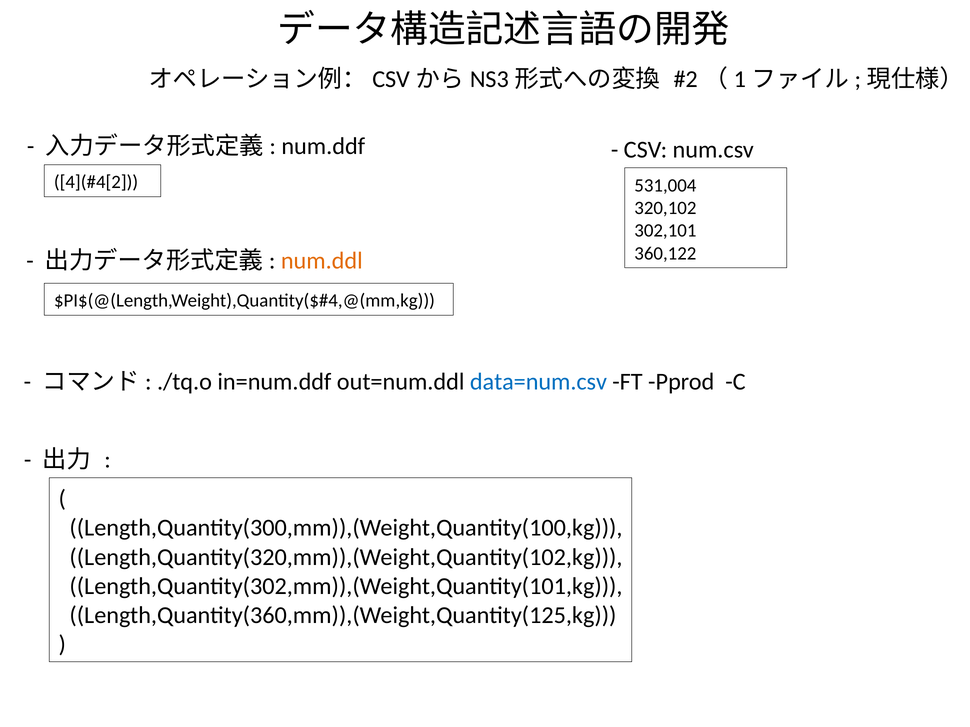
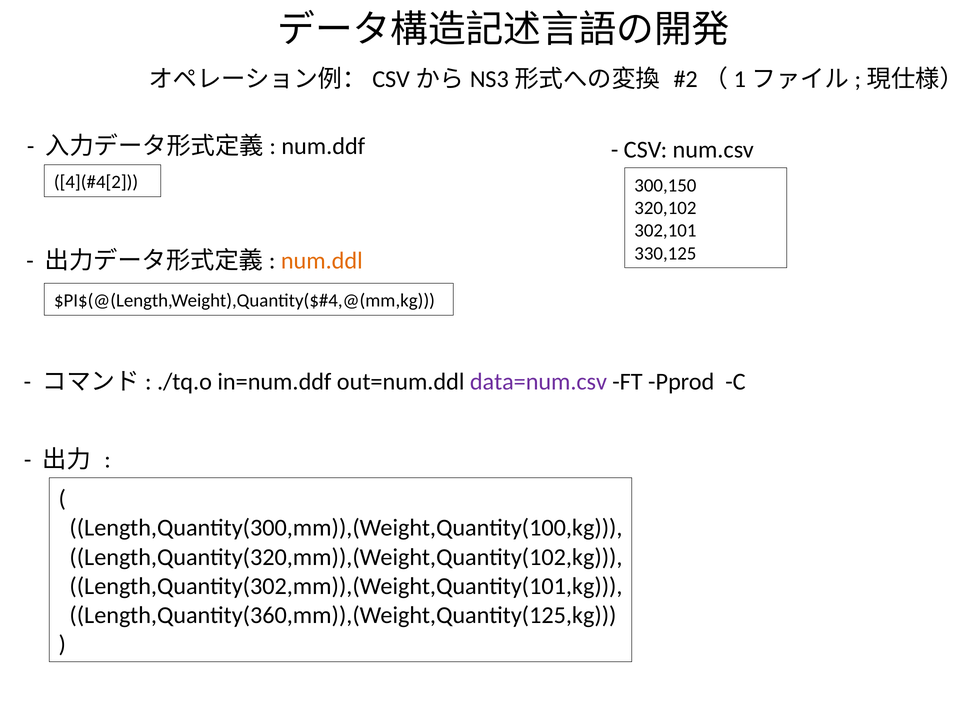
531,004: 531,004 -> 300,150
360,122: 360,122 -> 330,125
data=num.csv colour: blue -> purple
